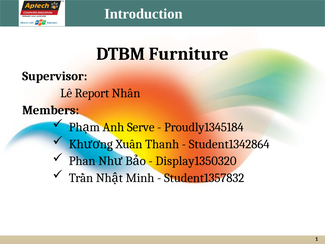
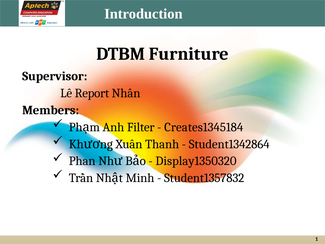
Serve: Serve -> Filter
Proudly1345184: Proudly1345184 -> Creates1345184
